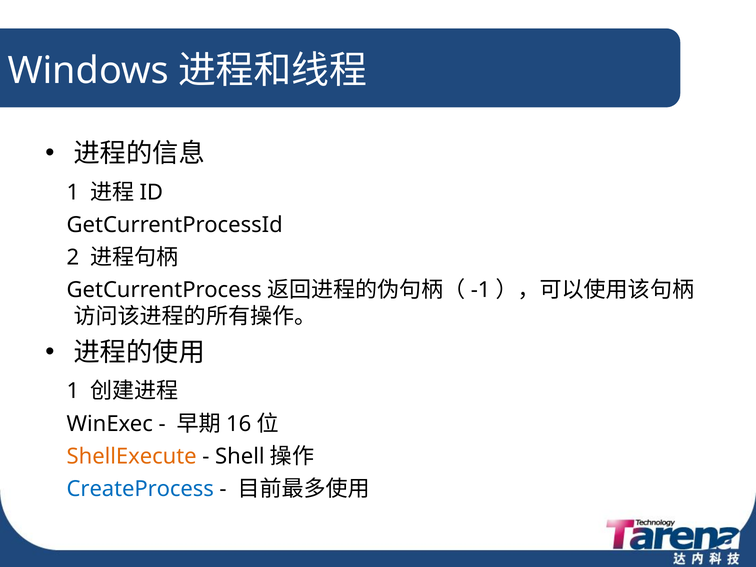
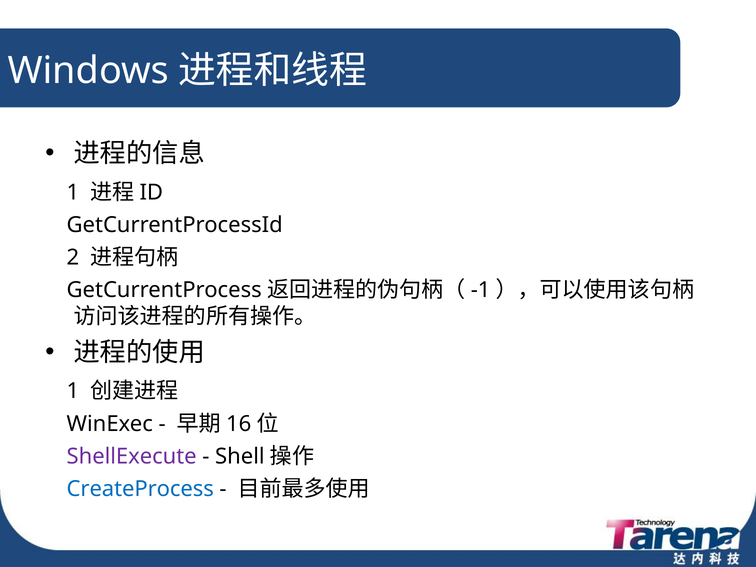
ShellExecute colour: orange -> purple
